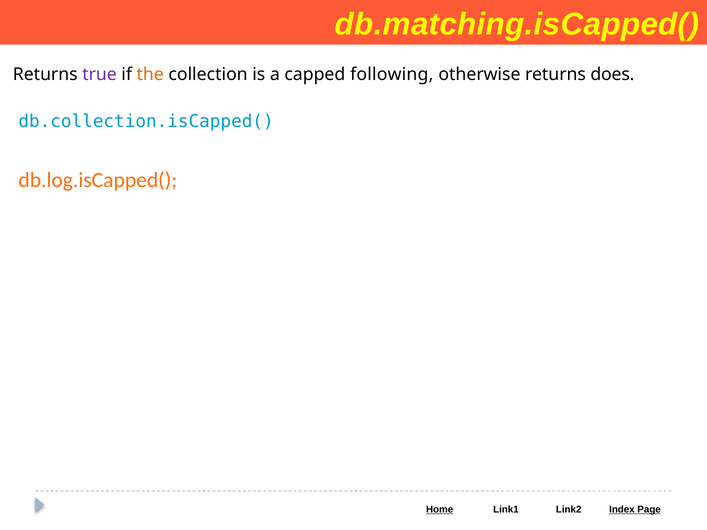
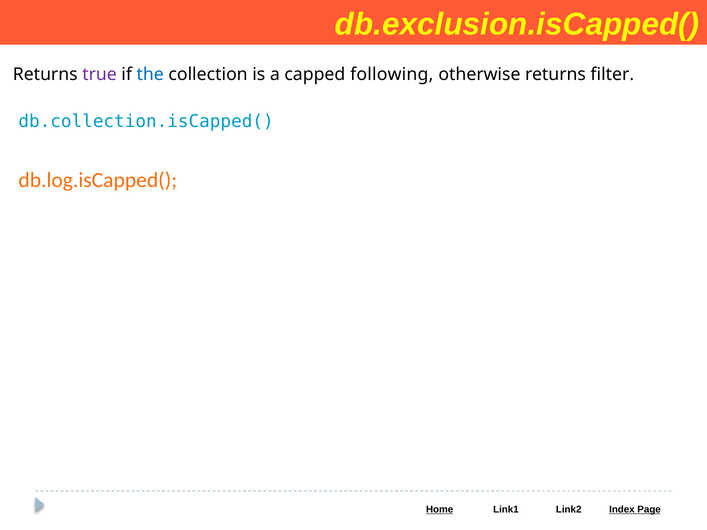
db.matching.isCapped(: db.matching.isCapped( -> db.exclusion.isCapped(
the colour: orange -> blue
does: does -> filter
